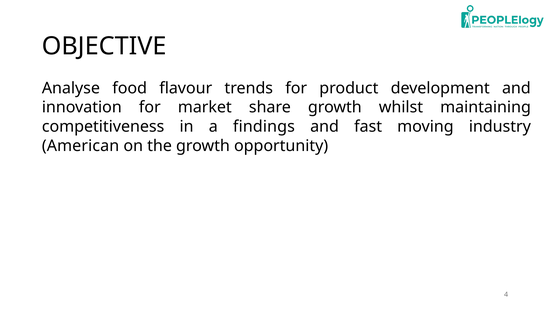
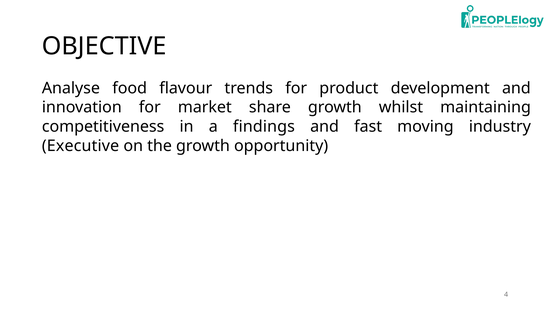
American: American -> Executive
